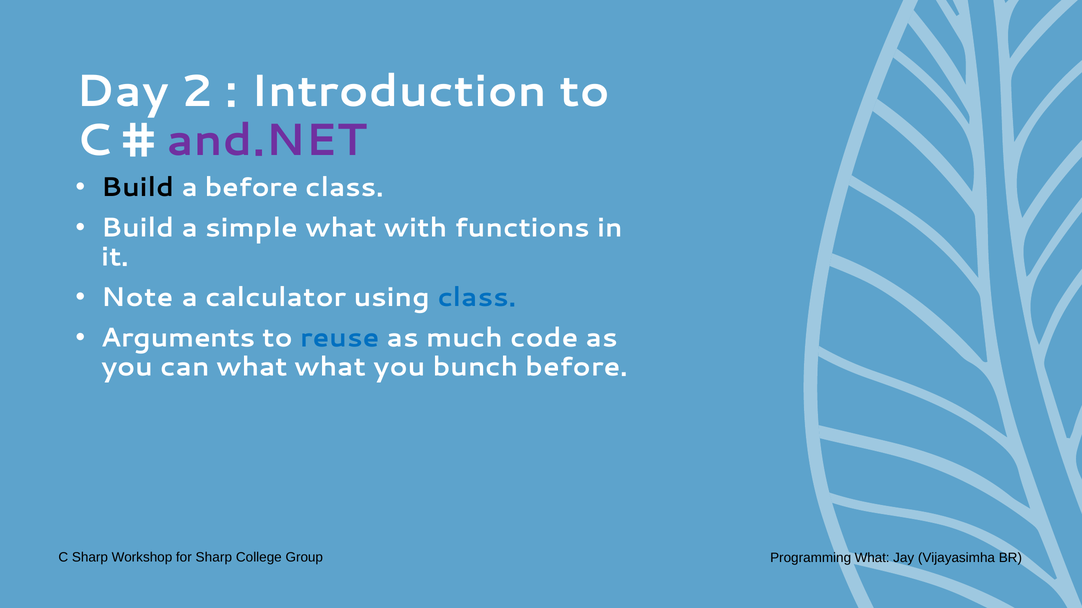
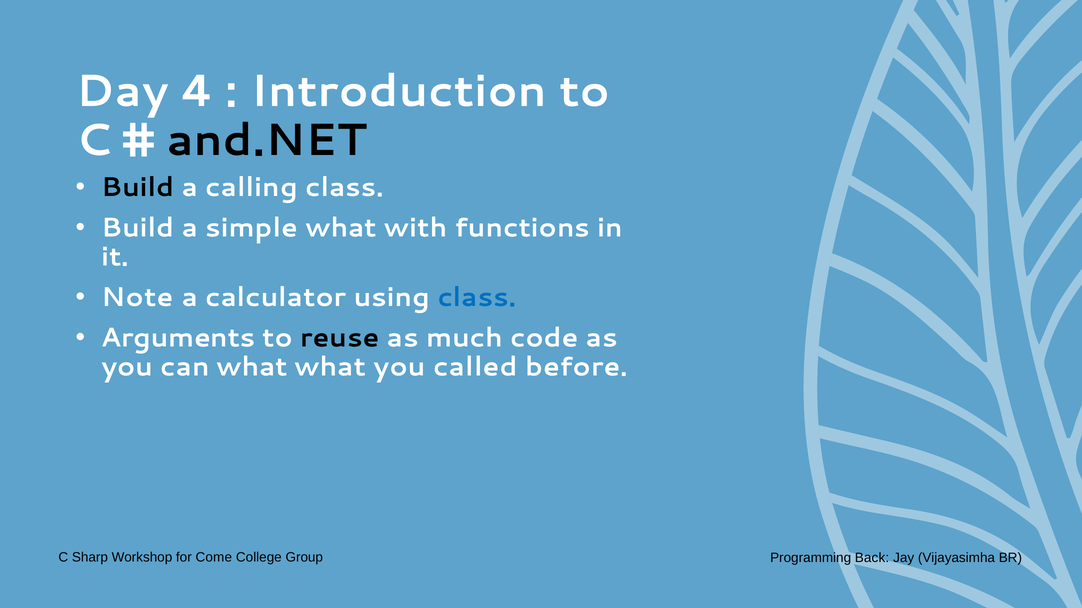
2: 2 -> 4
and.NET colour: purple -> black
a before: before -> calling
reuse colour: blue -> black
bunch: bunch -> called
for Sharp: Sharp -> Come
Programming What: What -> Back
